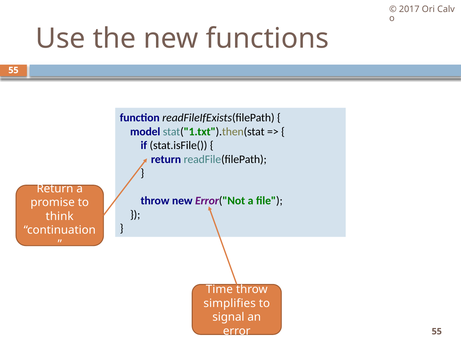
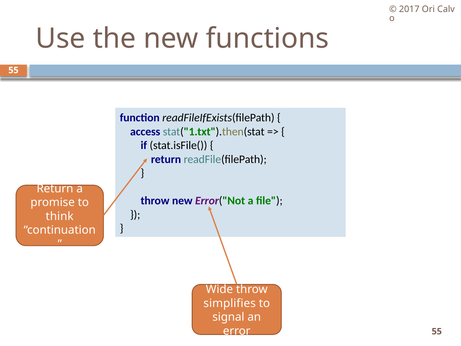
model: model -> access
Time: Time -> Wide
